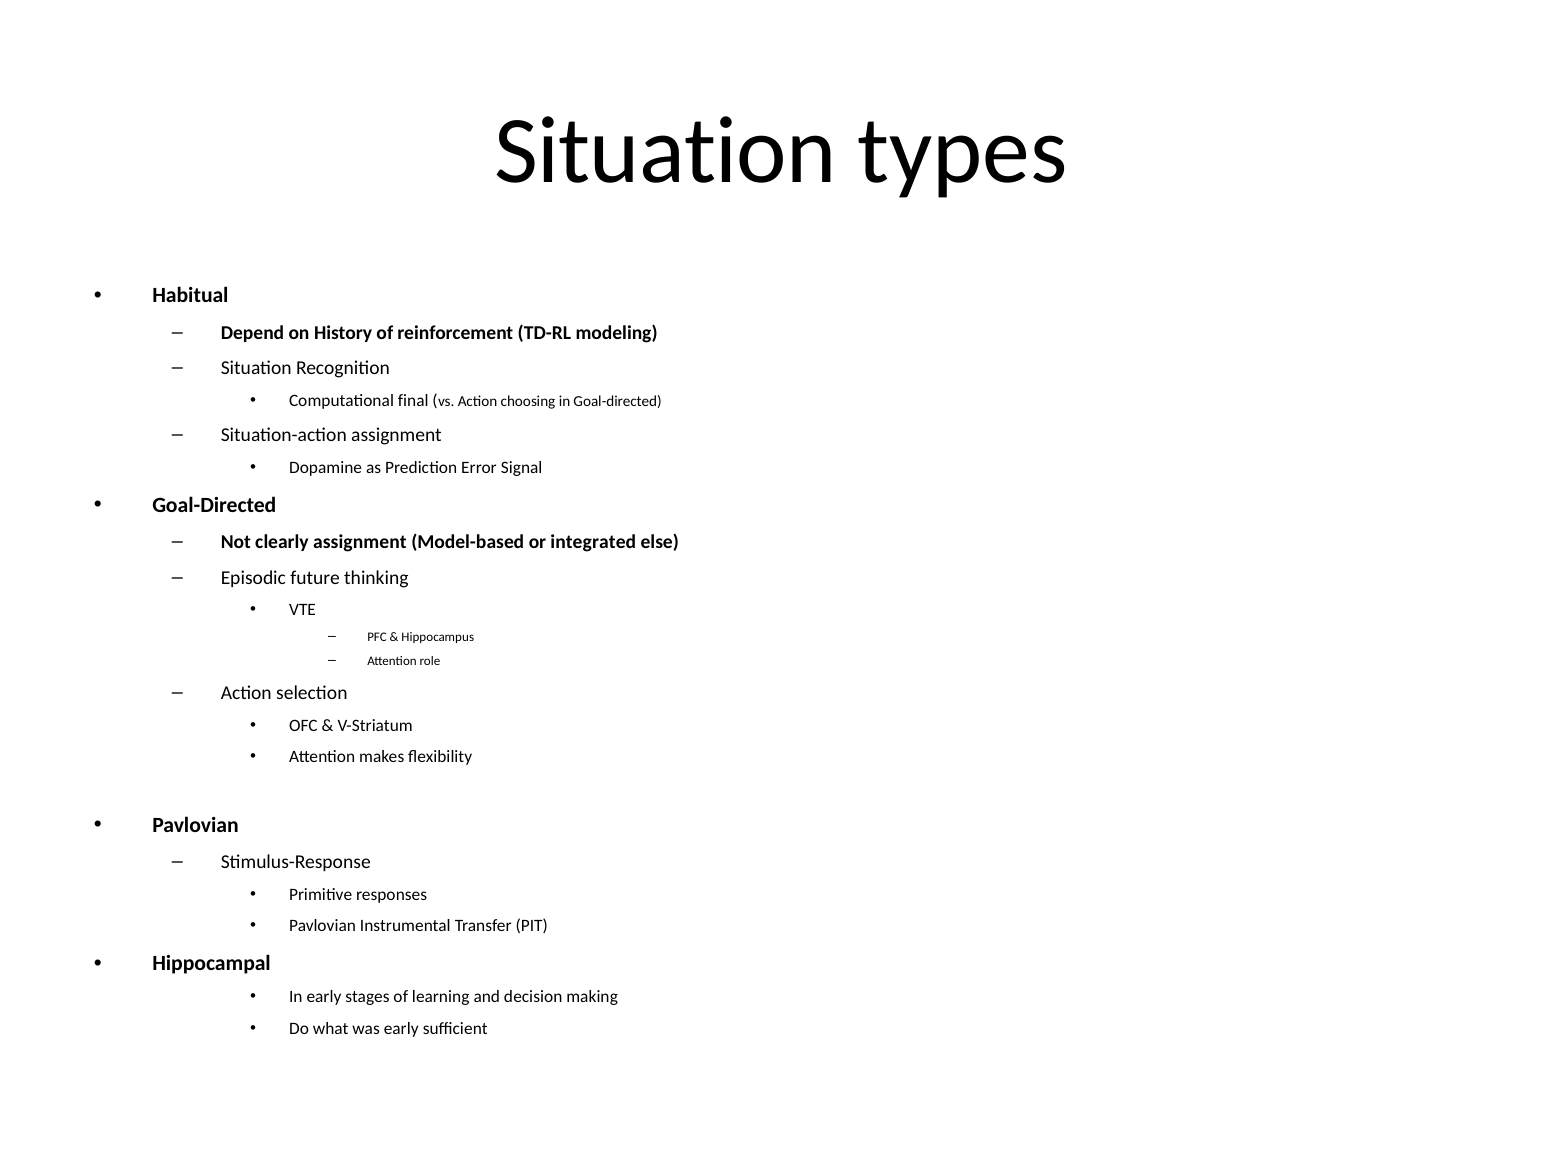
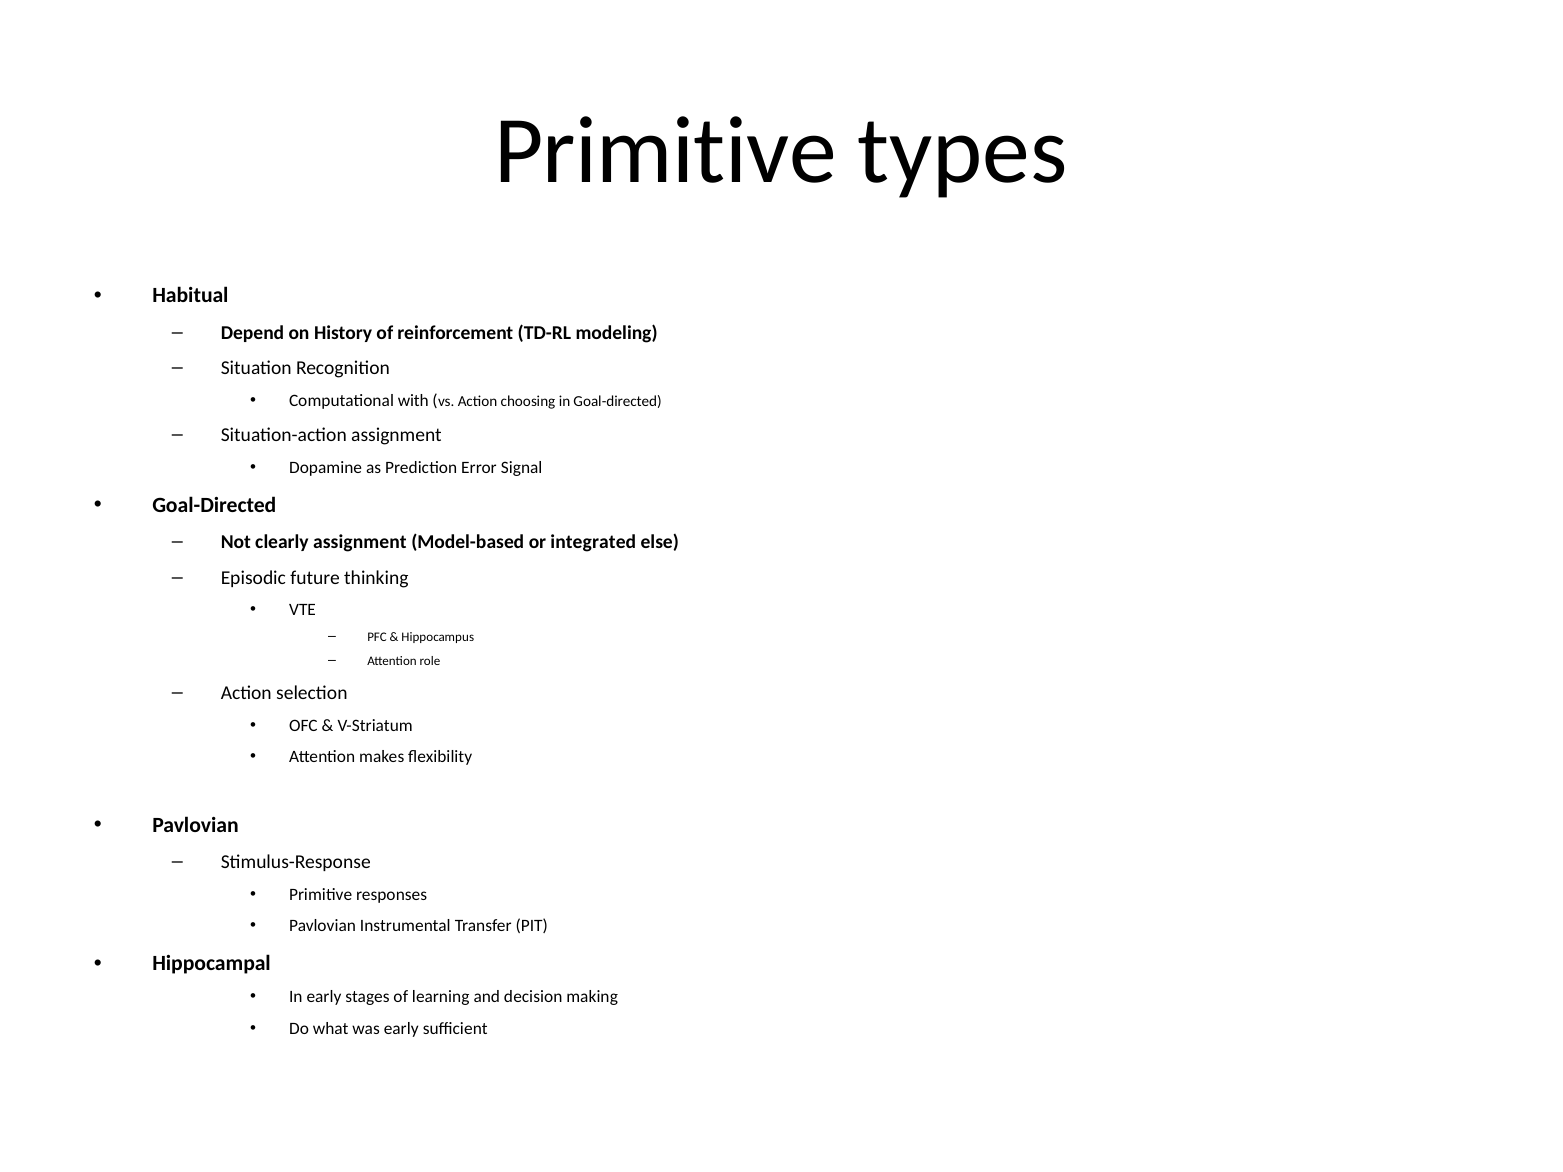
Situation at (665, 151): Situation -> Primitive
final: final -> with
